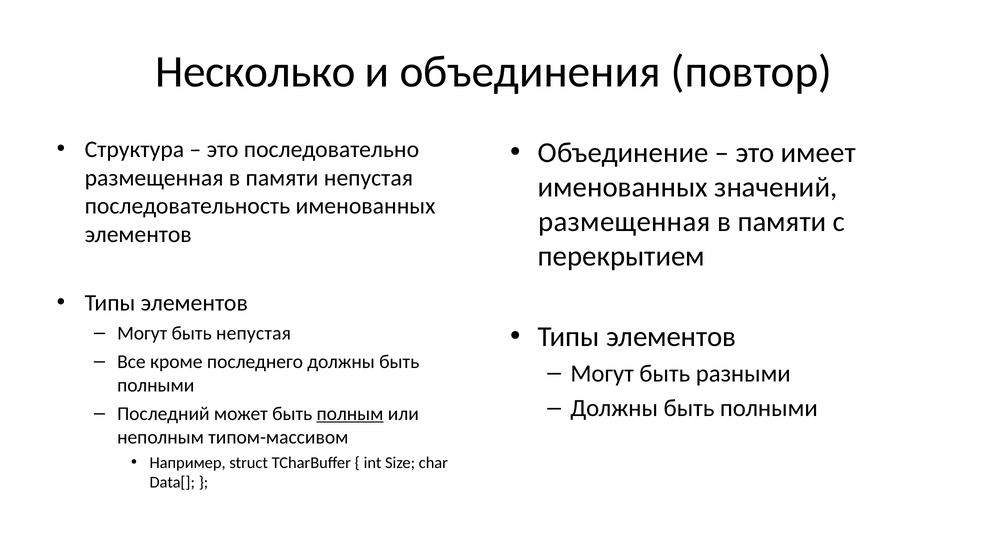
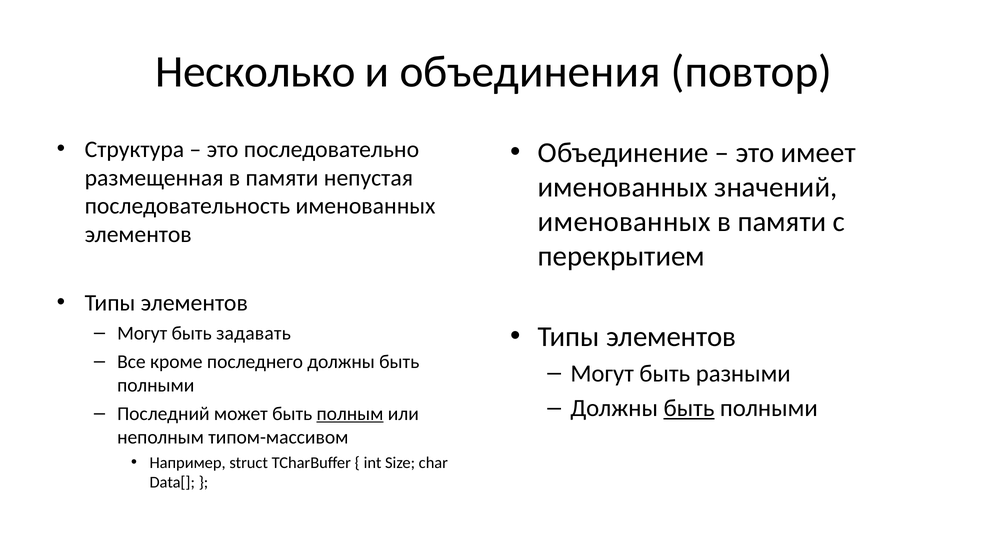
размещенная at (624, 222): размещенная -> именованных
быть непустая: непустая -> задавать
быть at (689, 408) underline: none -> present
